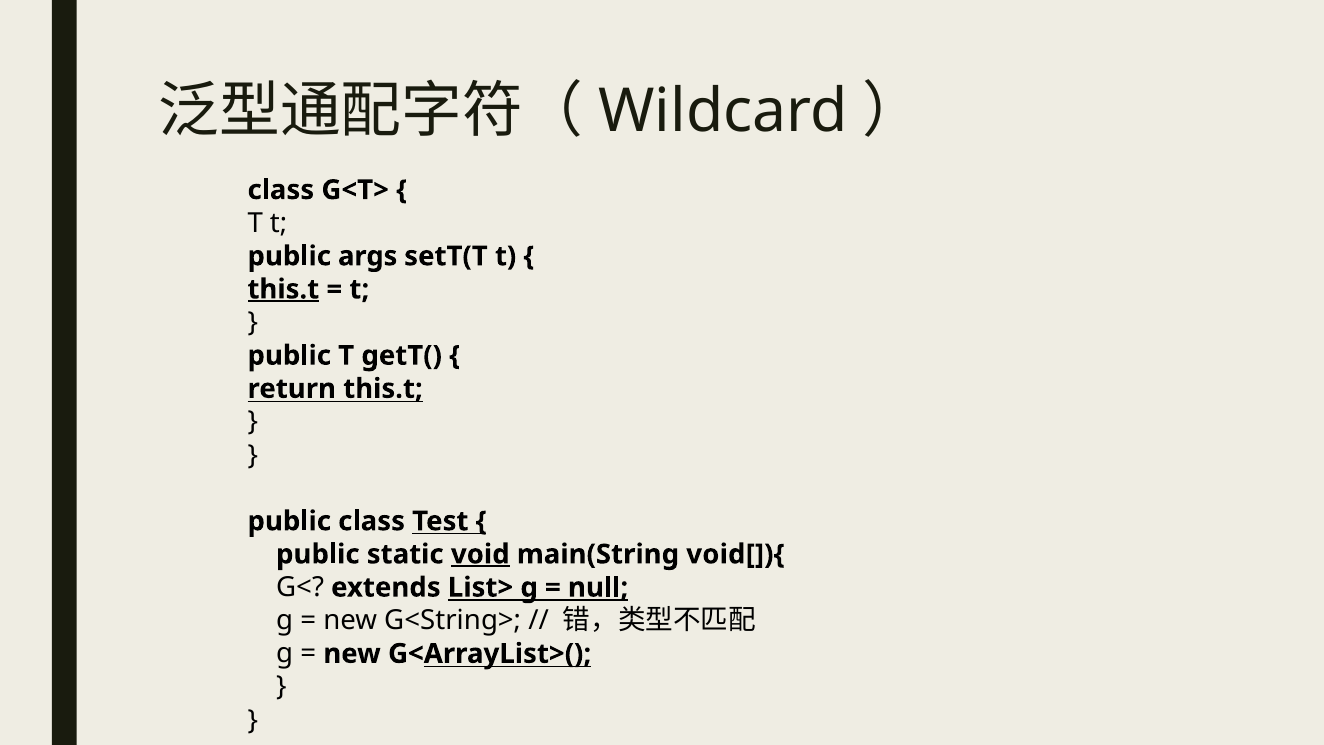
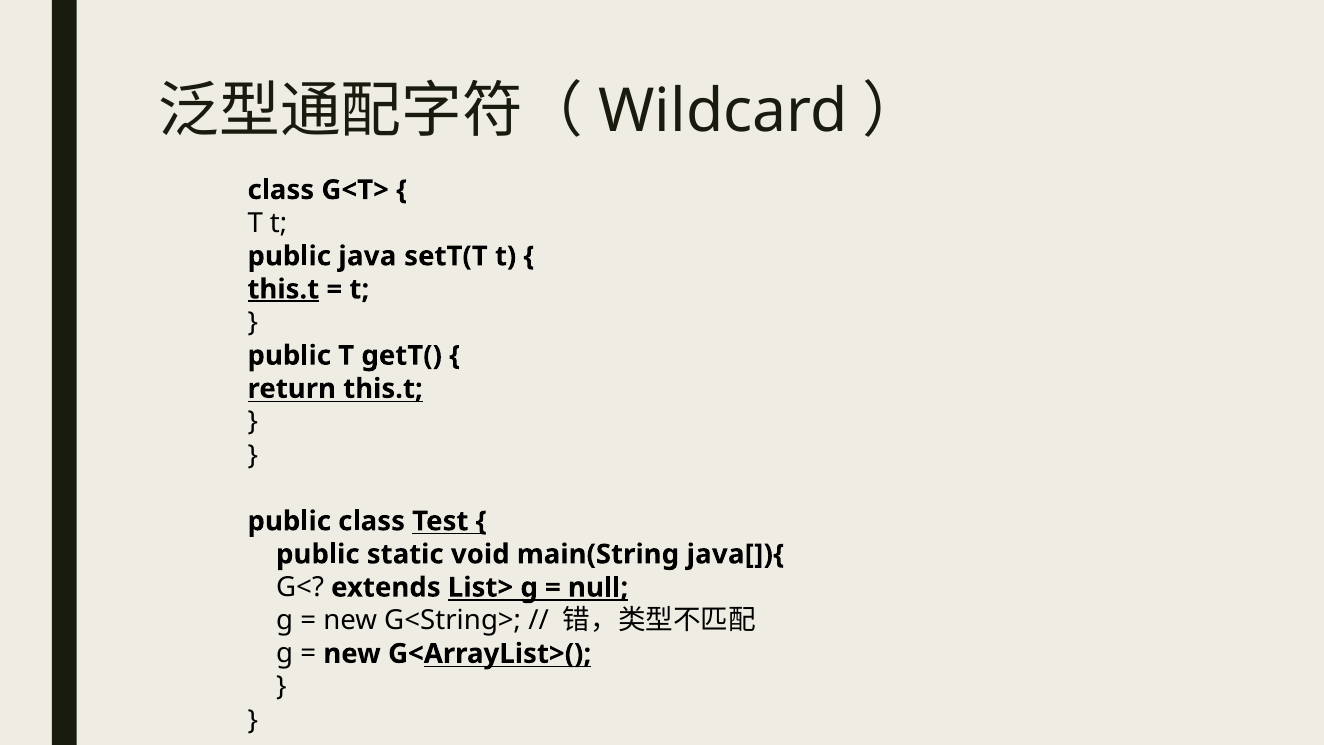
args: args -> java
void underline: present -> none
void[]){: void[]){ -> java[]){
